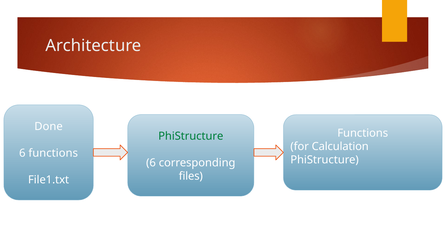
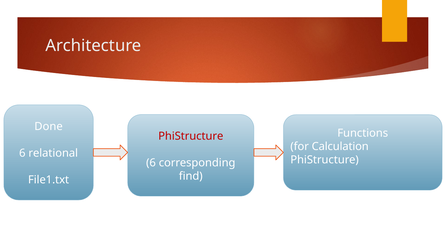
PhiStructure at (191, 136) colour: green -> red
6 functions: functions -> relational
files: files -> find
